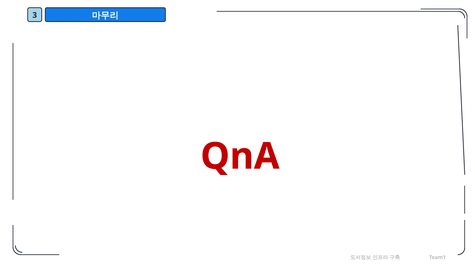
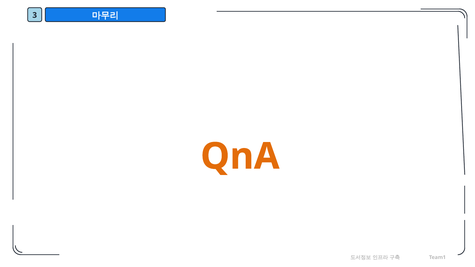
QnA colour: red -> orange
